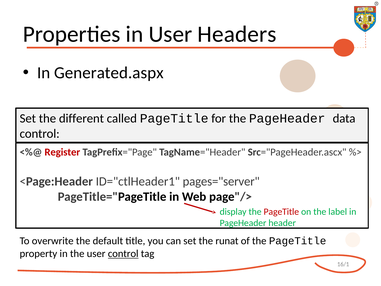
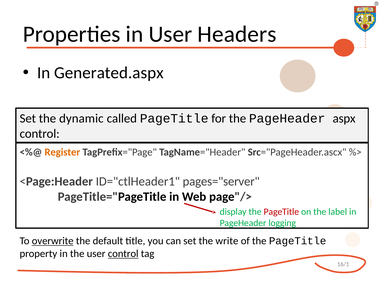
different: different -> dynamic
data: data -> aspx
Register colour: red -> orange
header: header -> logging
overwrite underline: none -> present
runat: runat -> write
